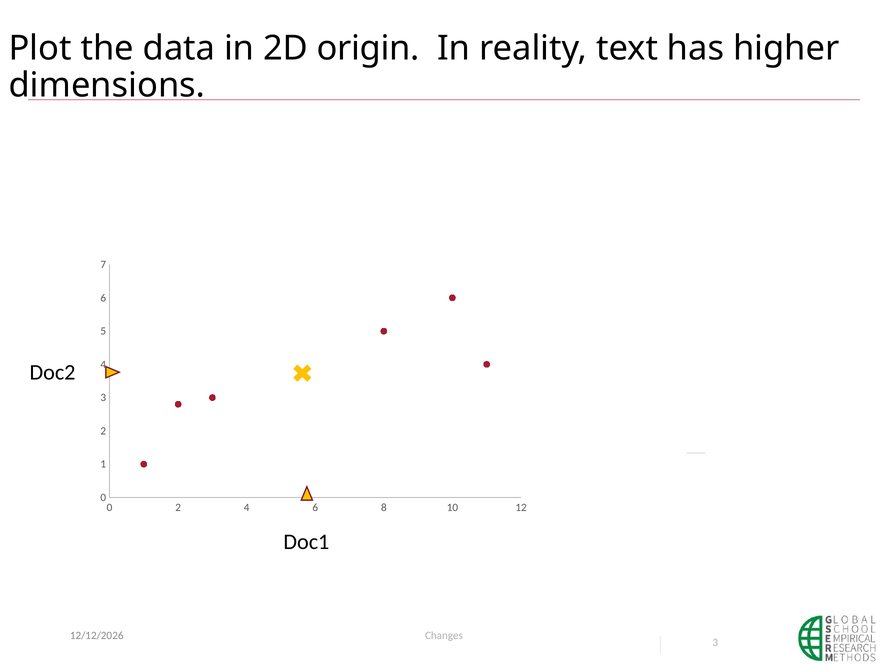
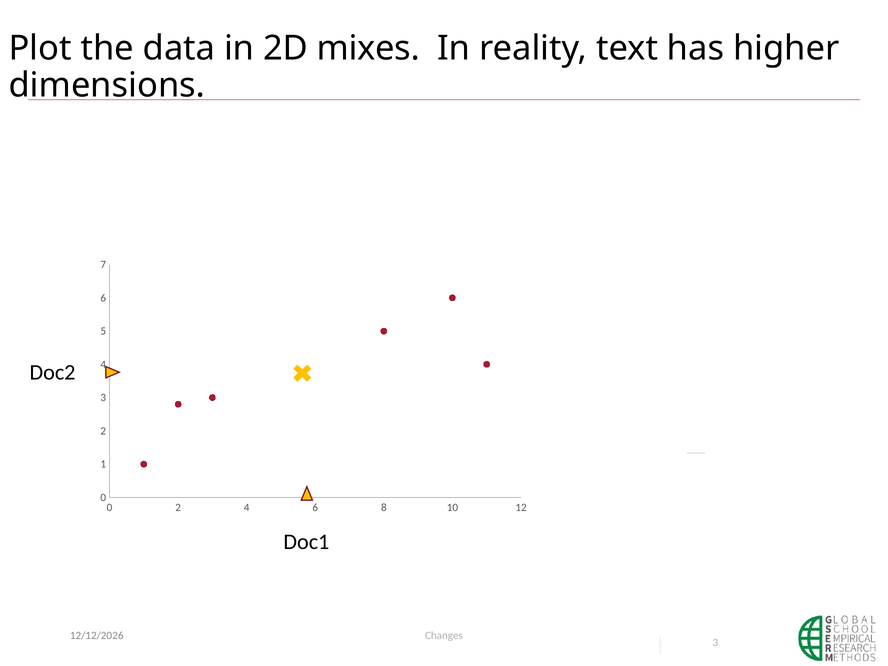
origin: origin -> mixes
